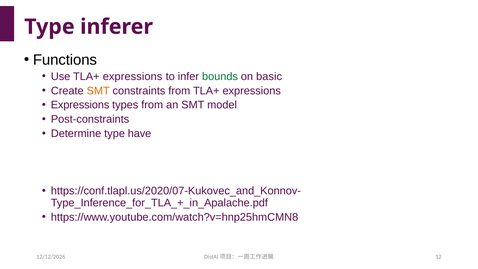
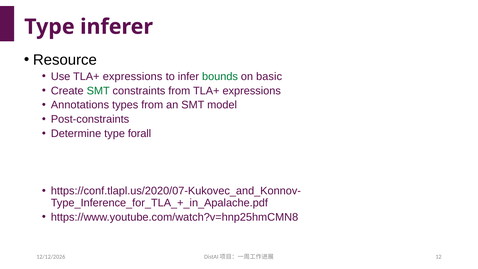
Functions: Functions -> Resource
SMT at (98, 91) colour: orange -> green
Expressions at (80, 105): Expressions -> Annotations
have: have -> forall
